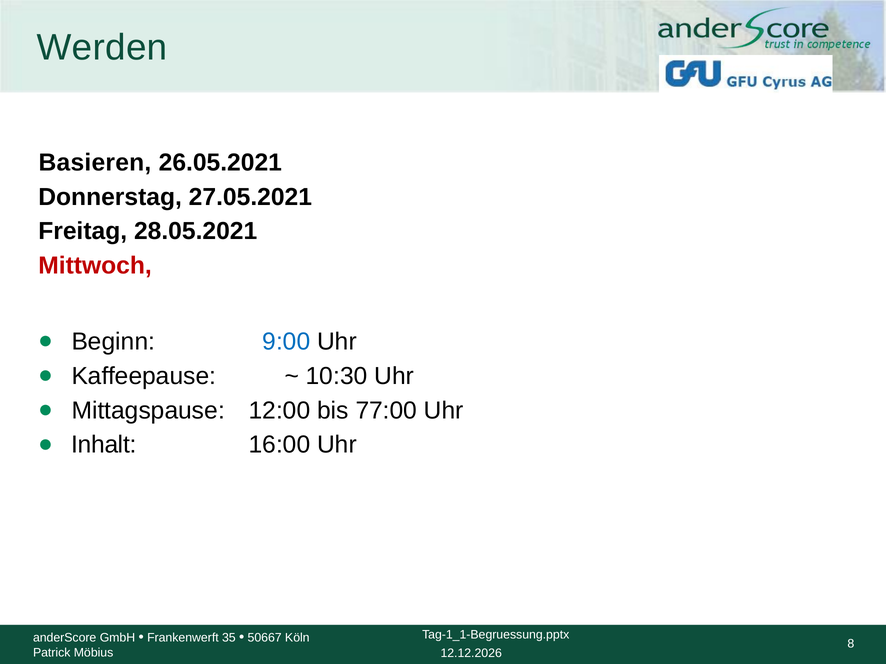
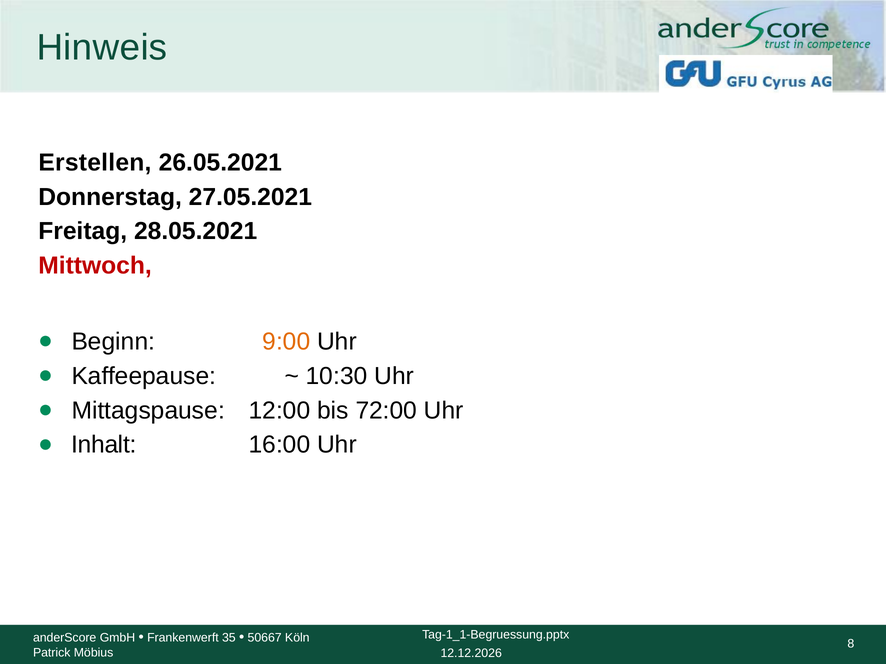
Werden: Werden -> Hinweis
Basieren: Basieren -> Erstellen
9:00 colour: blue -> orange
77:00: 77:00 -> 72:00
